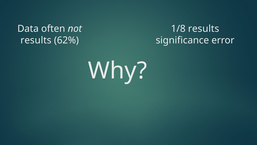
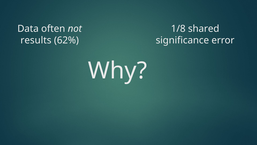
1/8 results: results -> shared
